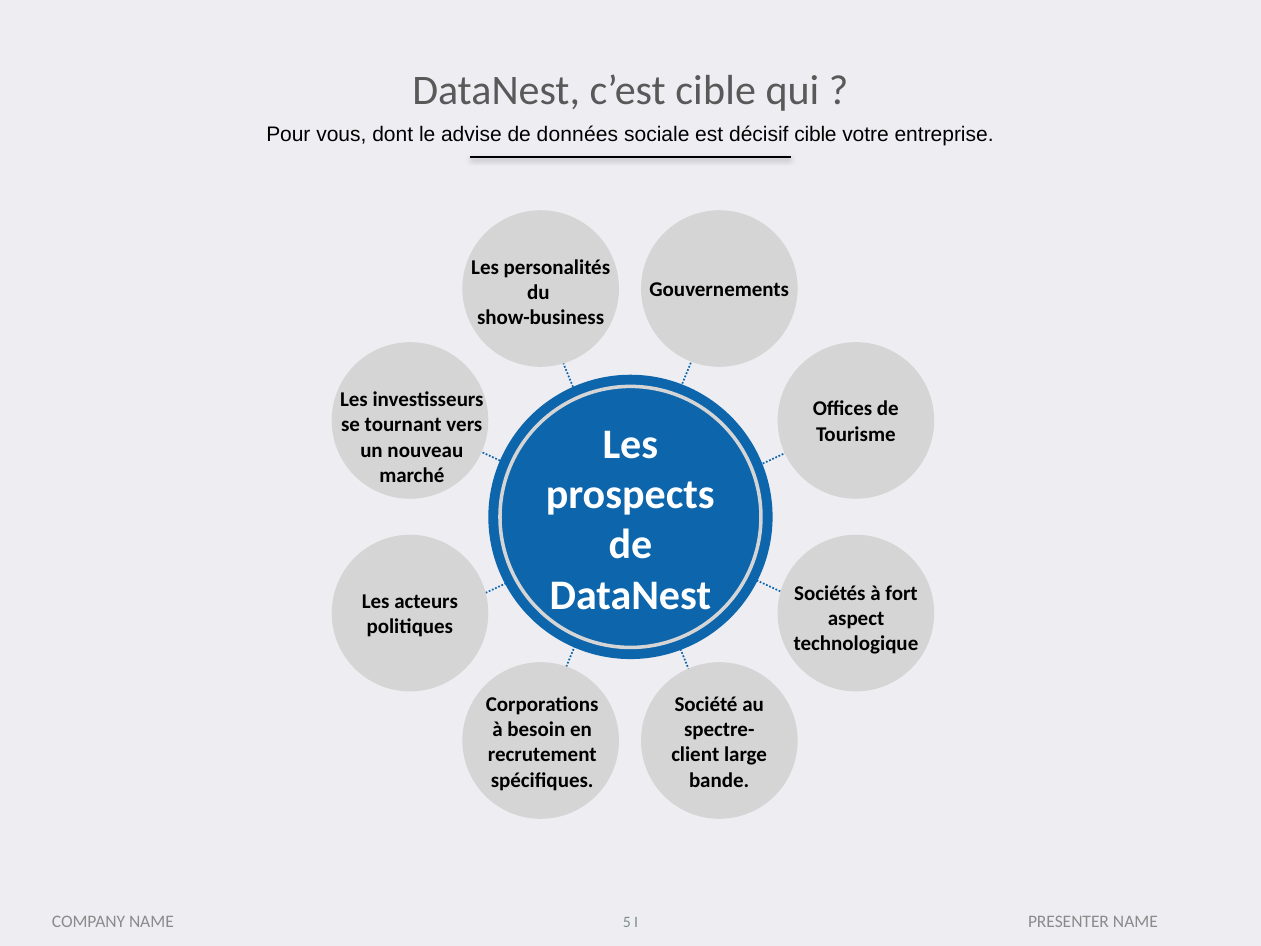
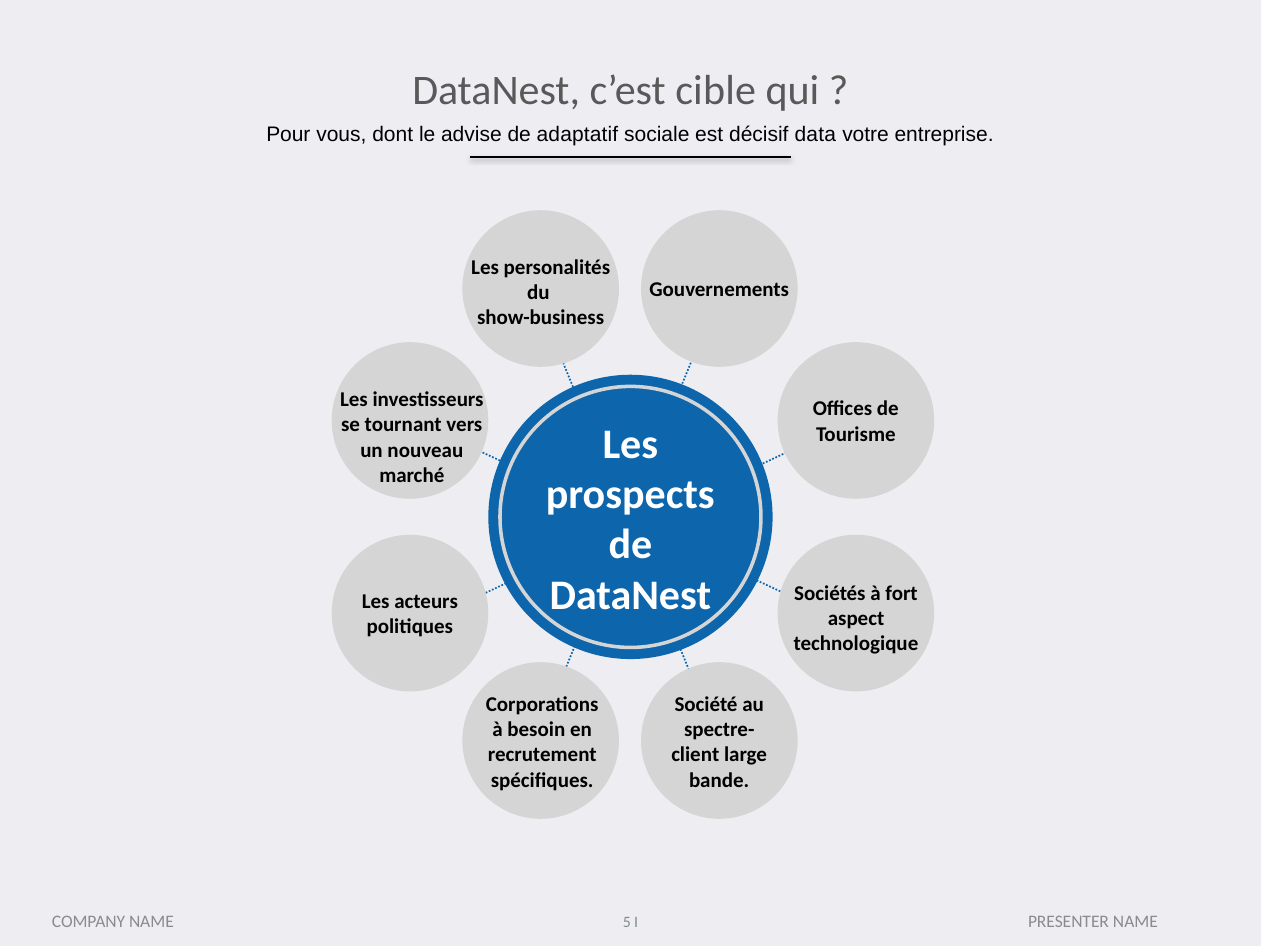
données: données -> adaptatif
décisif cible: cible -> data
